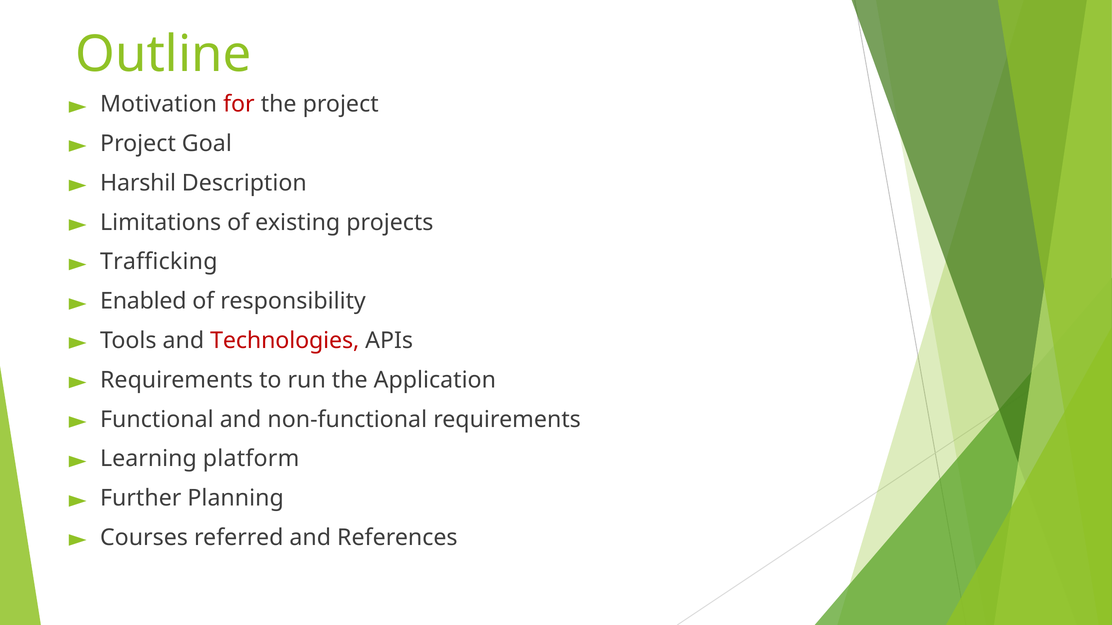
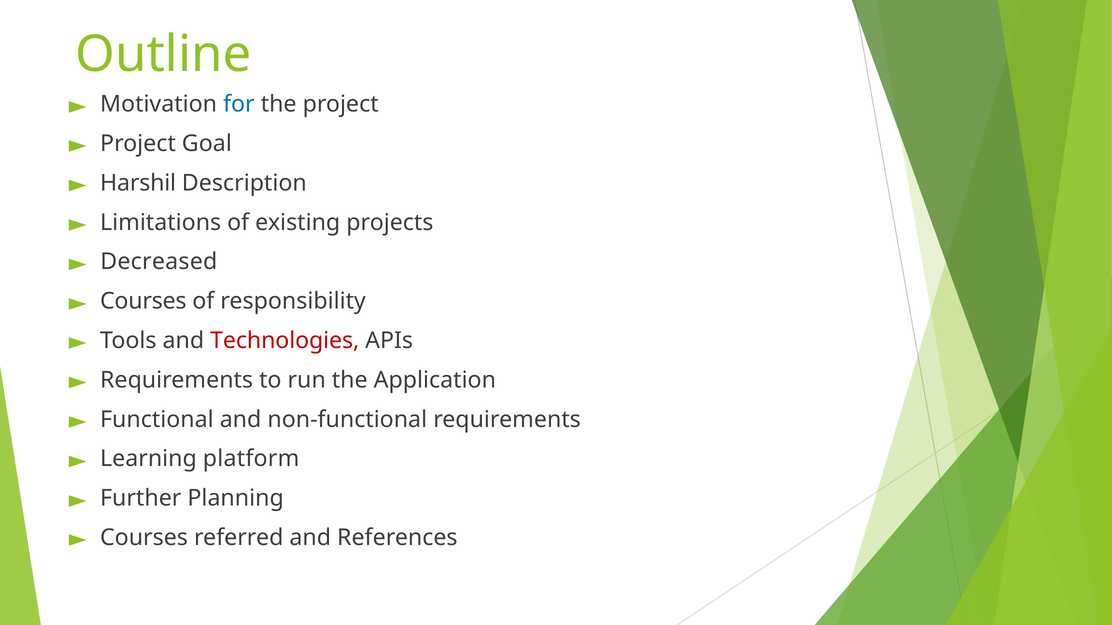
for colour: red -> blue
Trafficking: Trafficking -> Decreased
Enabled at (143, 301): Enabled -> Courses
